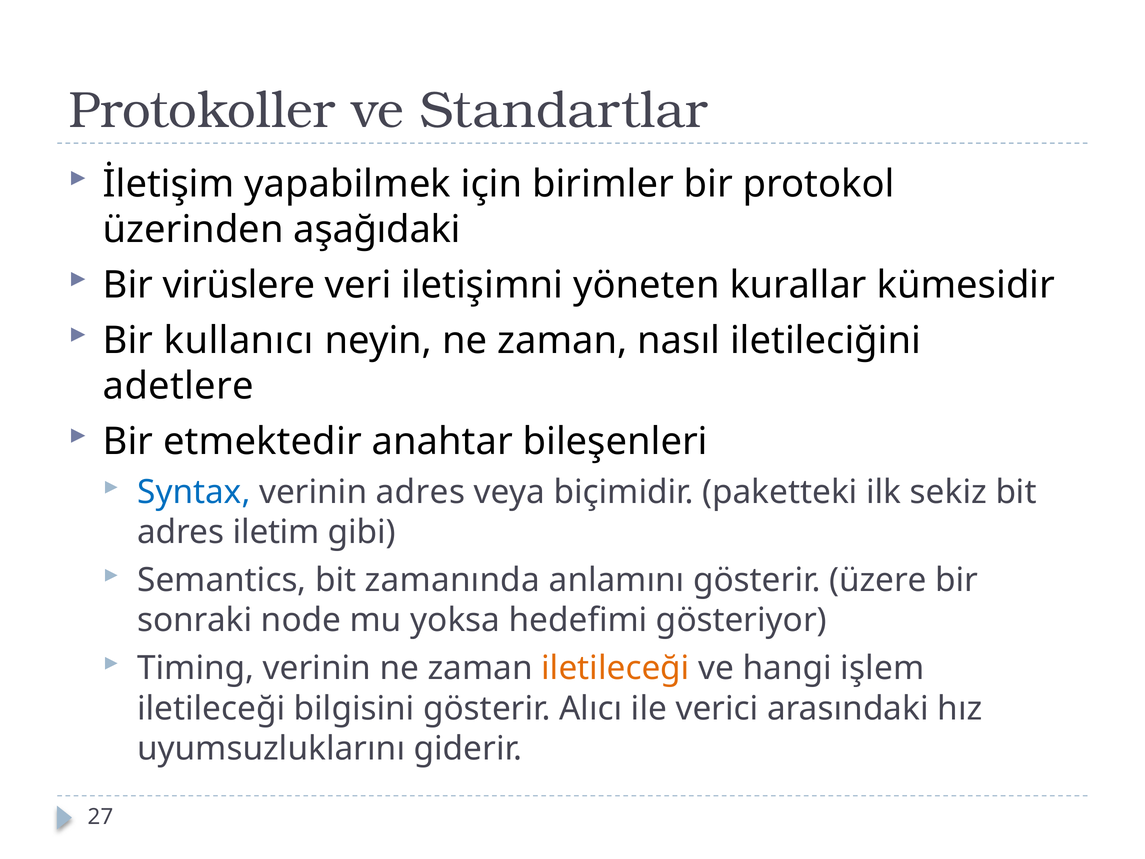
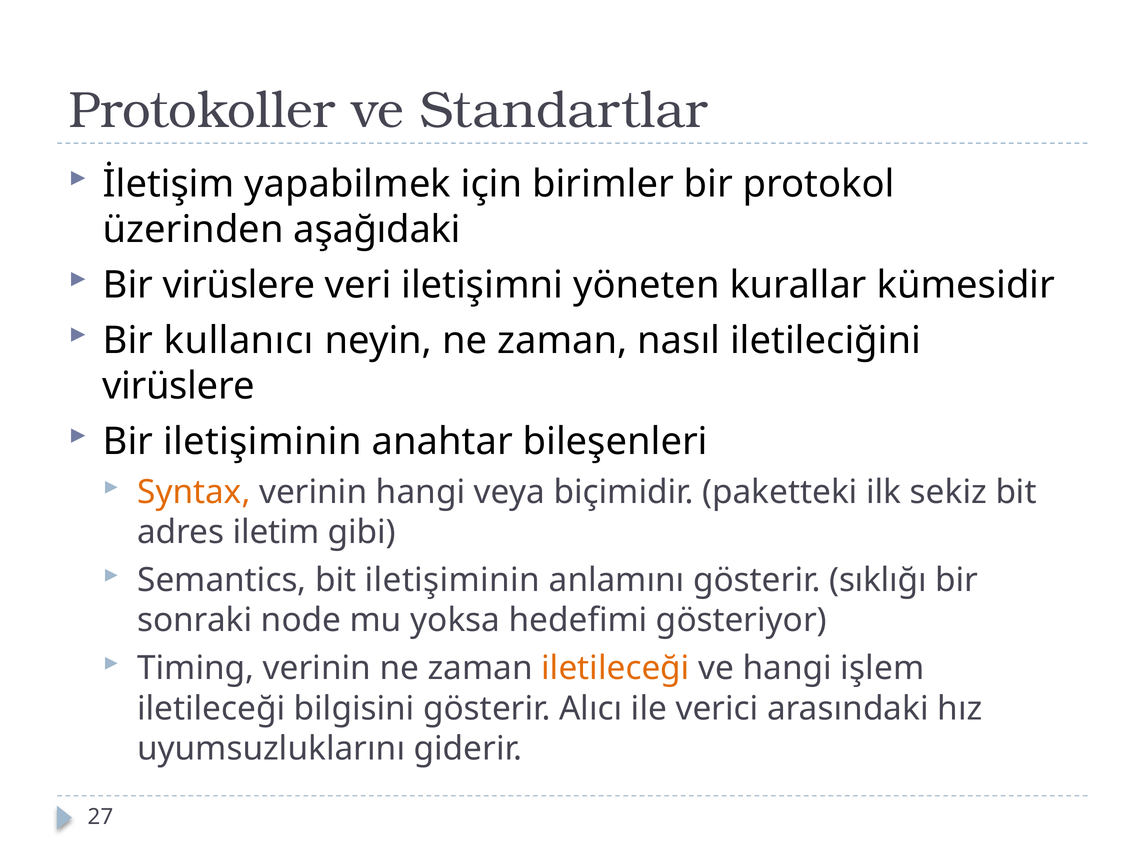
adetlere at (178, 386): adetlere -> virüslere
Bir etmektedir: etmektedir -> iletişiminin
Syntax colour: blue -> orange
verinin adres: adres -> hangi
bit zamanında: zamanında -> iletişiminin
üzere: üzere -> sıklığı
